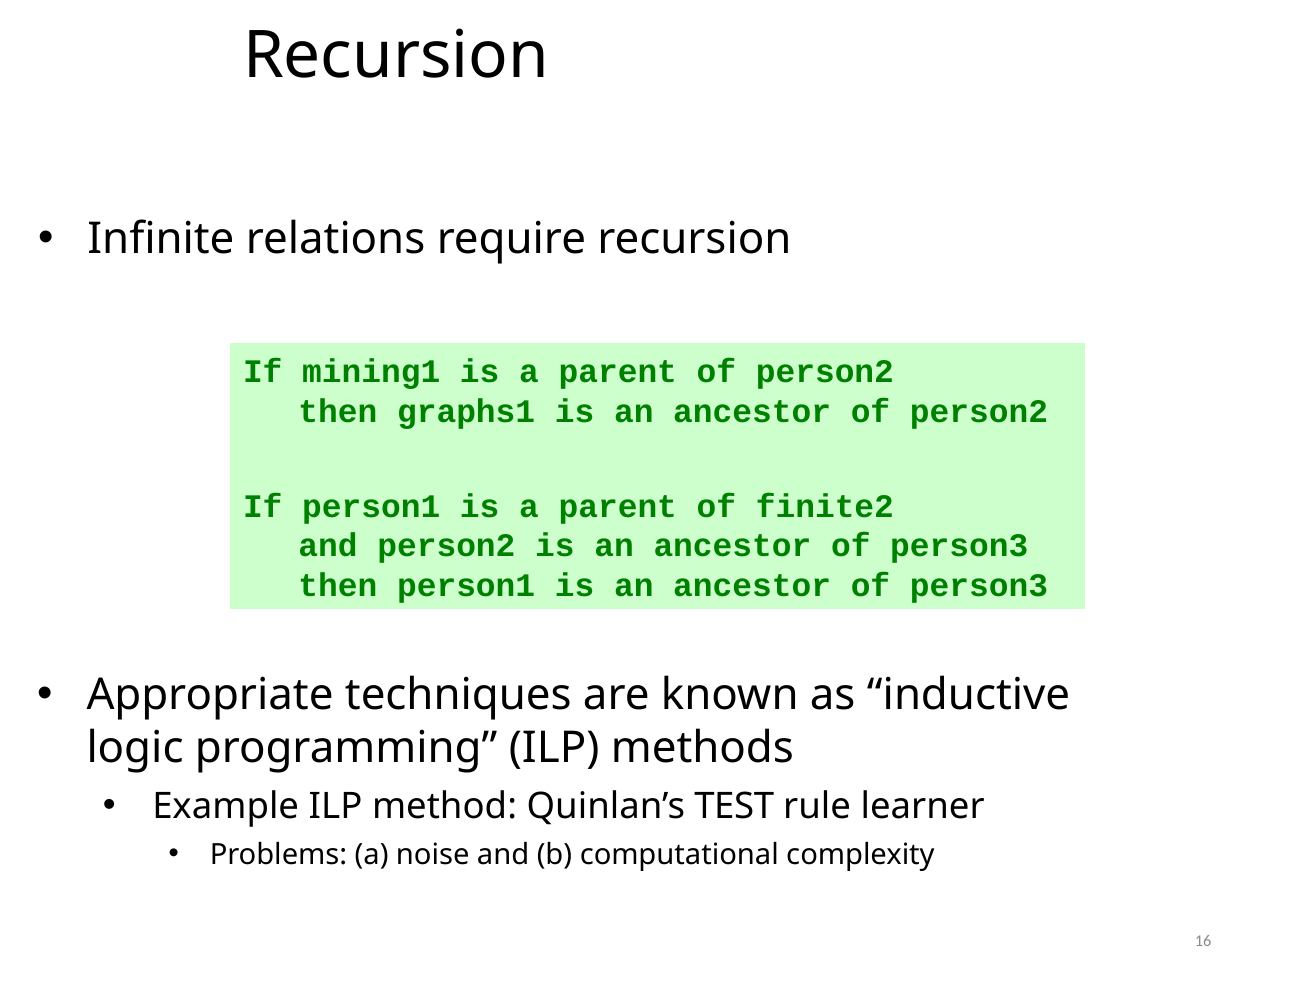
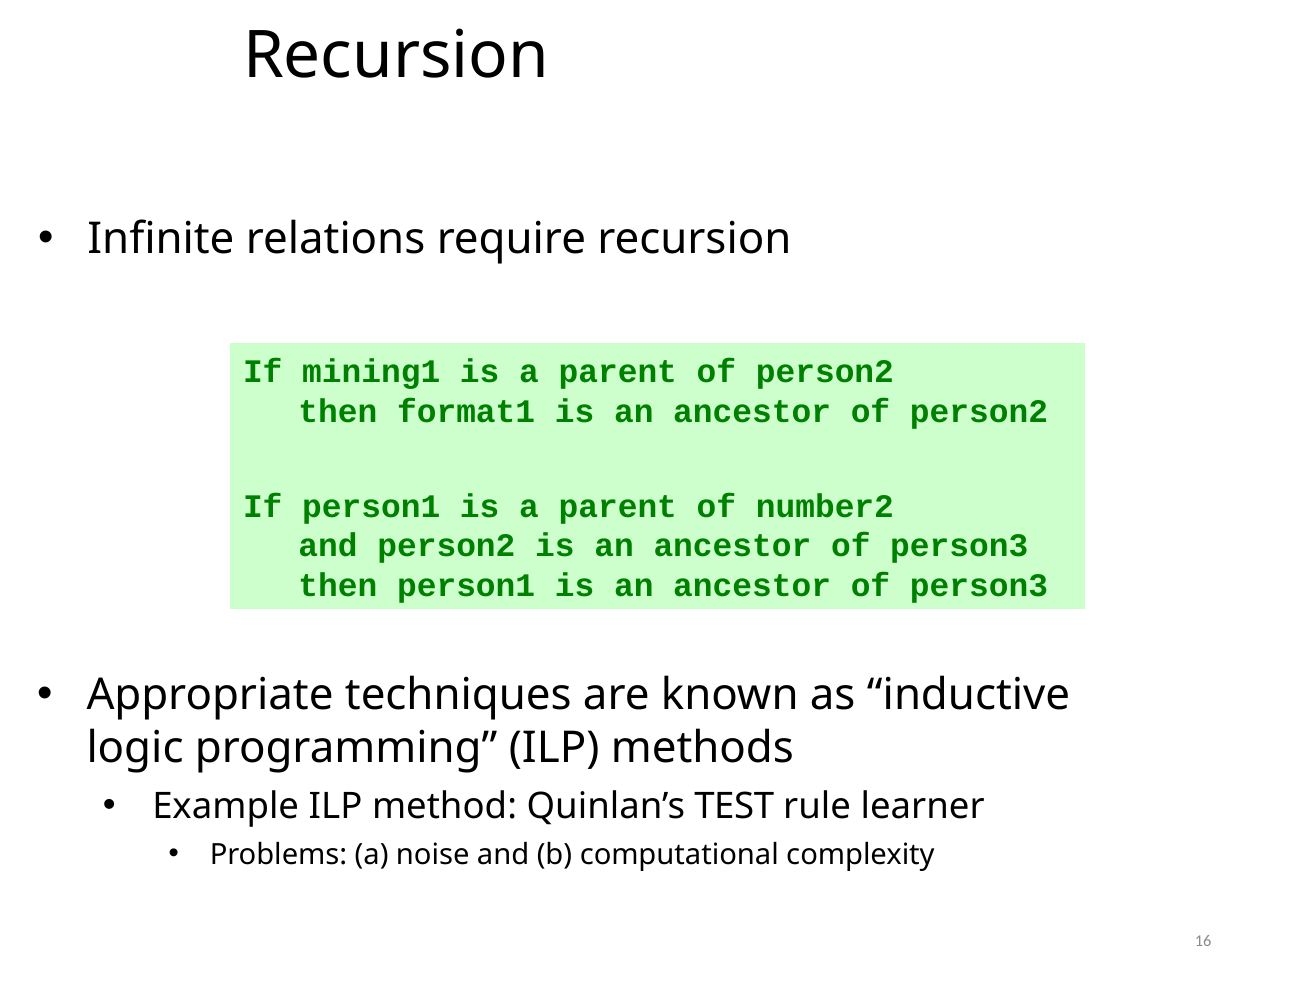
graphs1: graphs1 -> format1
finite2: finite2 -> number2
